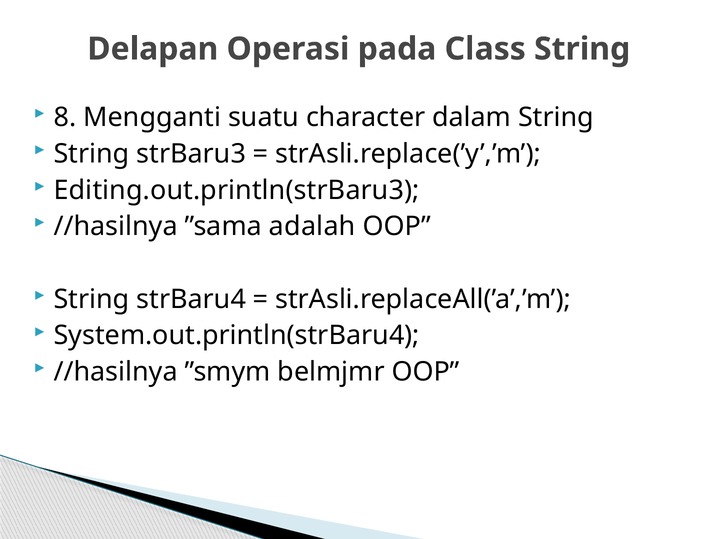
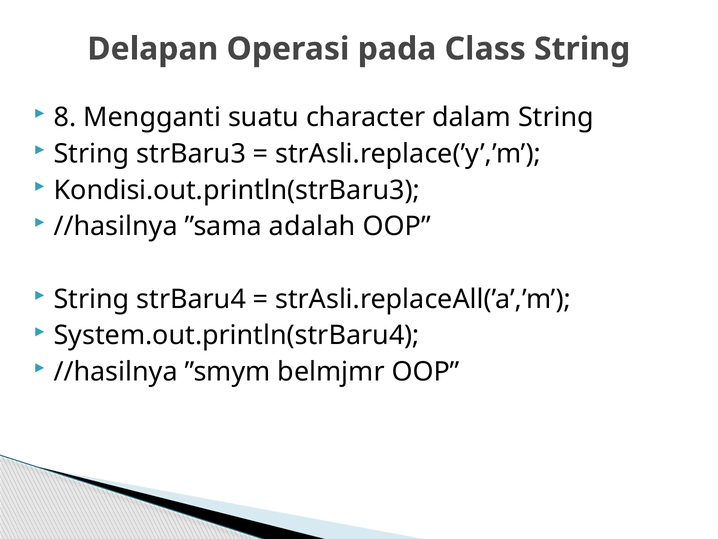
Editing.out.println(strBaru3: Editing.out.println(strBaru3 -> Kondisi.out.println(strBaru3
